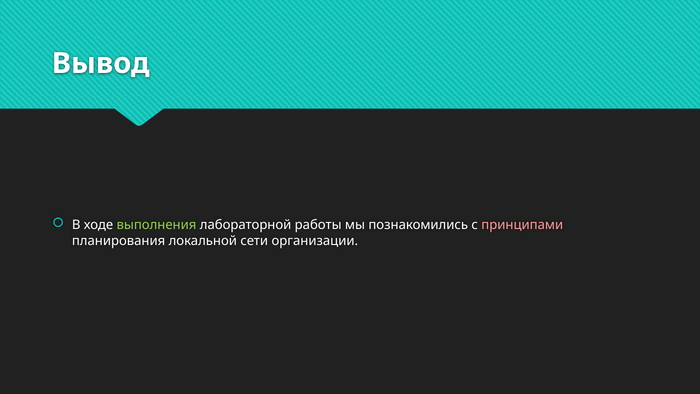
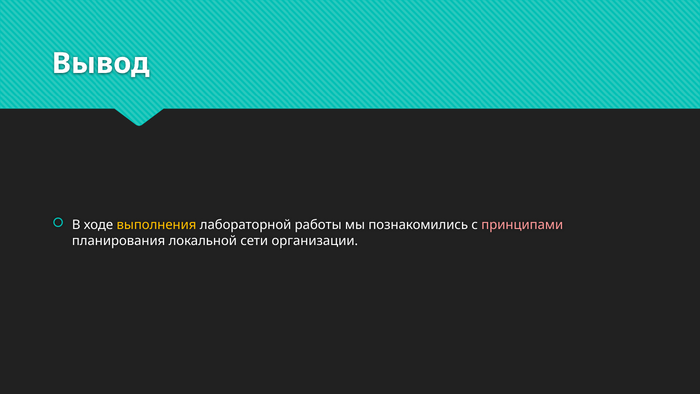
выполнения colour: light green -> yellow
